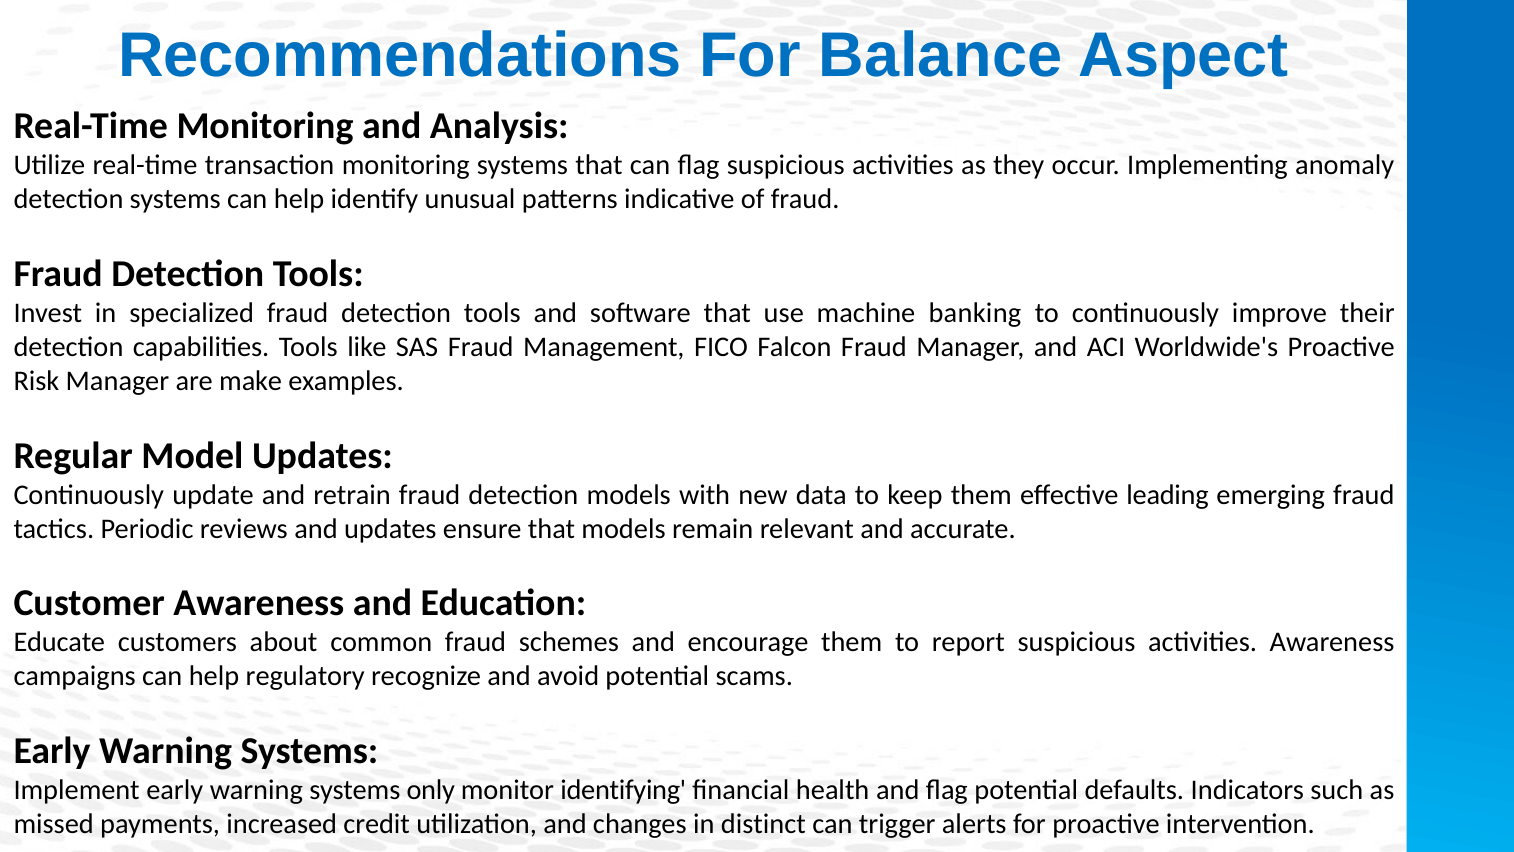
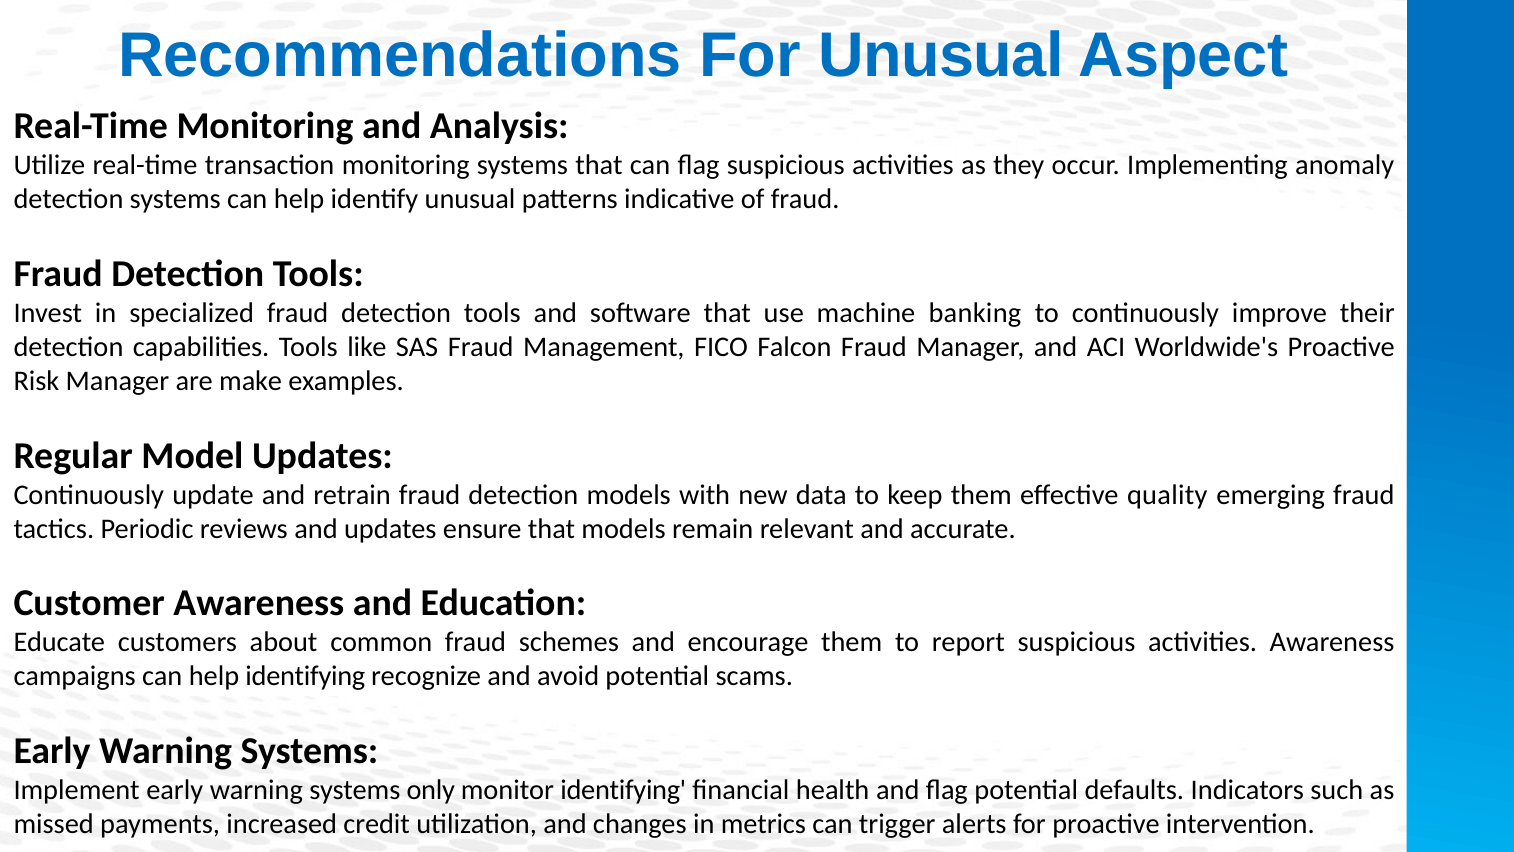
For Balance: Balance -> Unusual
leading: leading -> quality
help regulatory: regulatory -> identifying
distinct: distinct -> metrics
